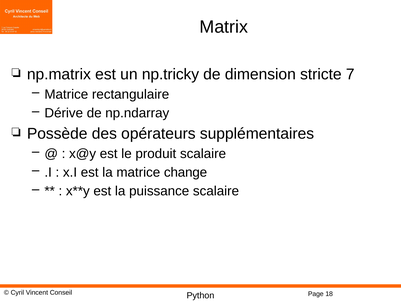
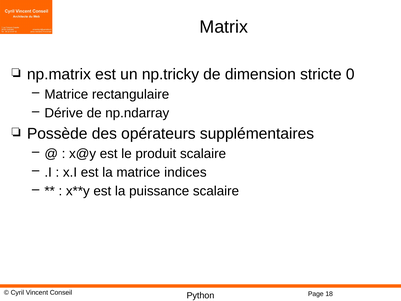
7: 7 -> 0
change: change -> indices
